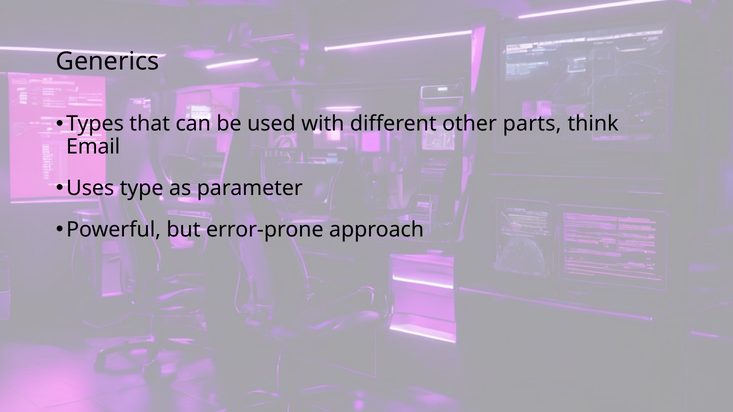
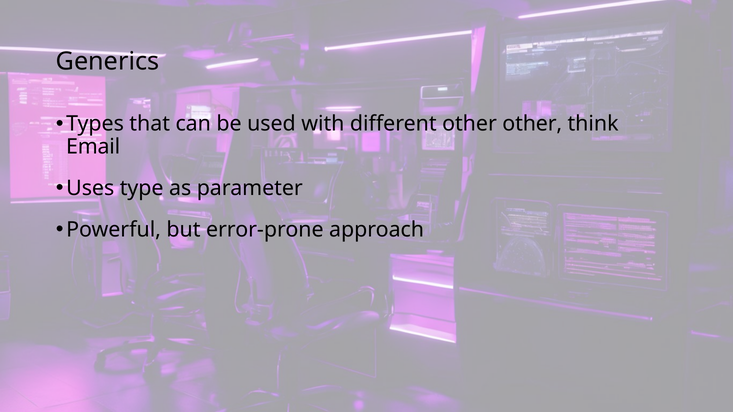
other parts: parts -> other
